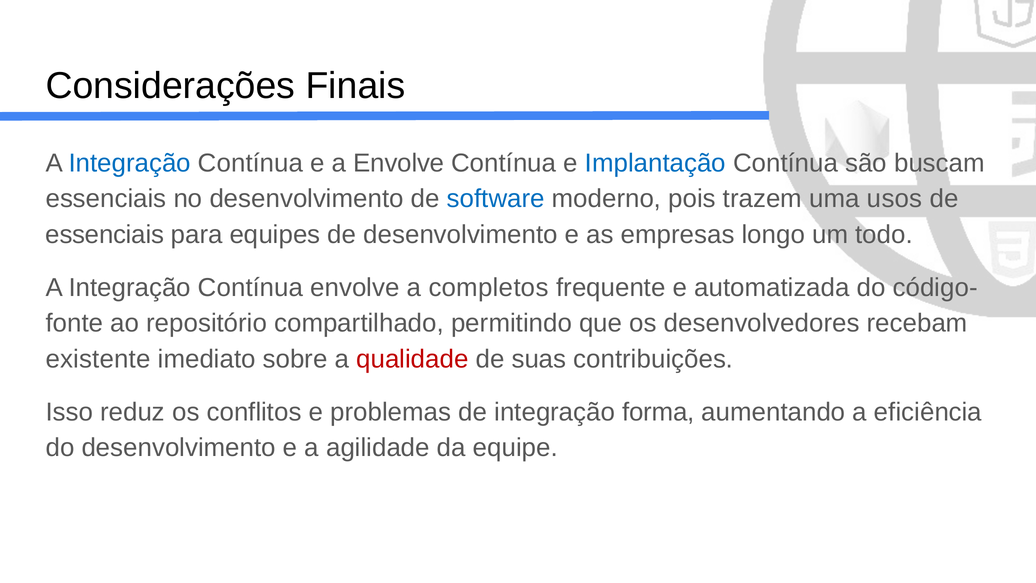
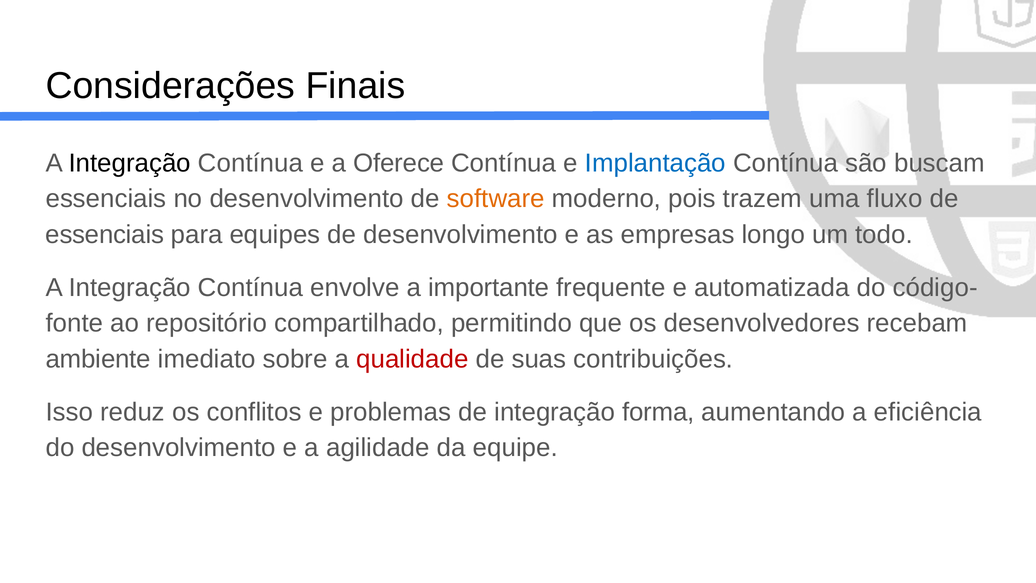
Integração at (130, 163) colour: blue -> black
a Envolve: Envolve -> Oferece
software colour: blue -> orange
usos: usos -> fluxo
completos: completos -> importante
existente: existente -> ambiente
